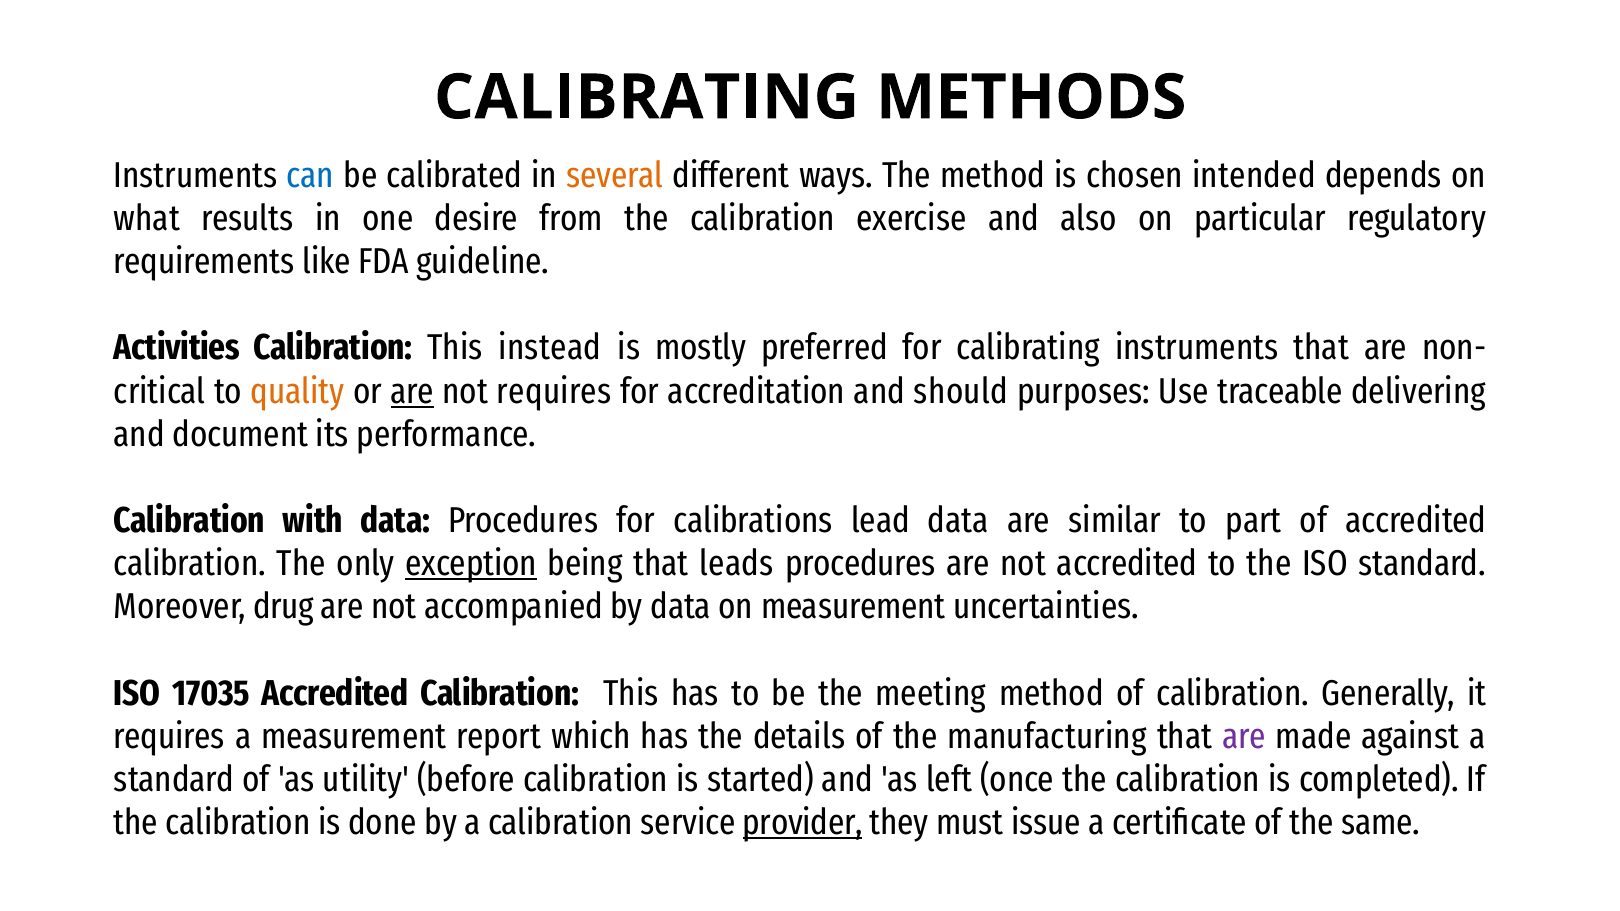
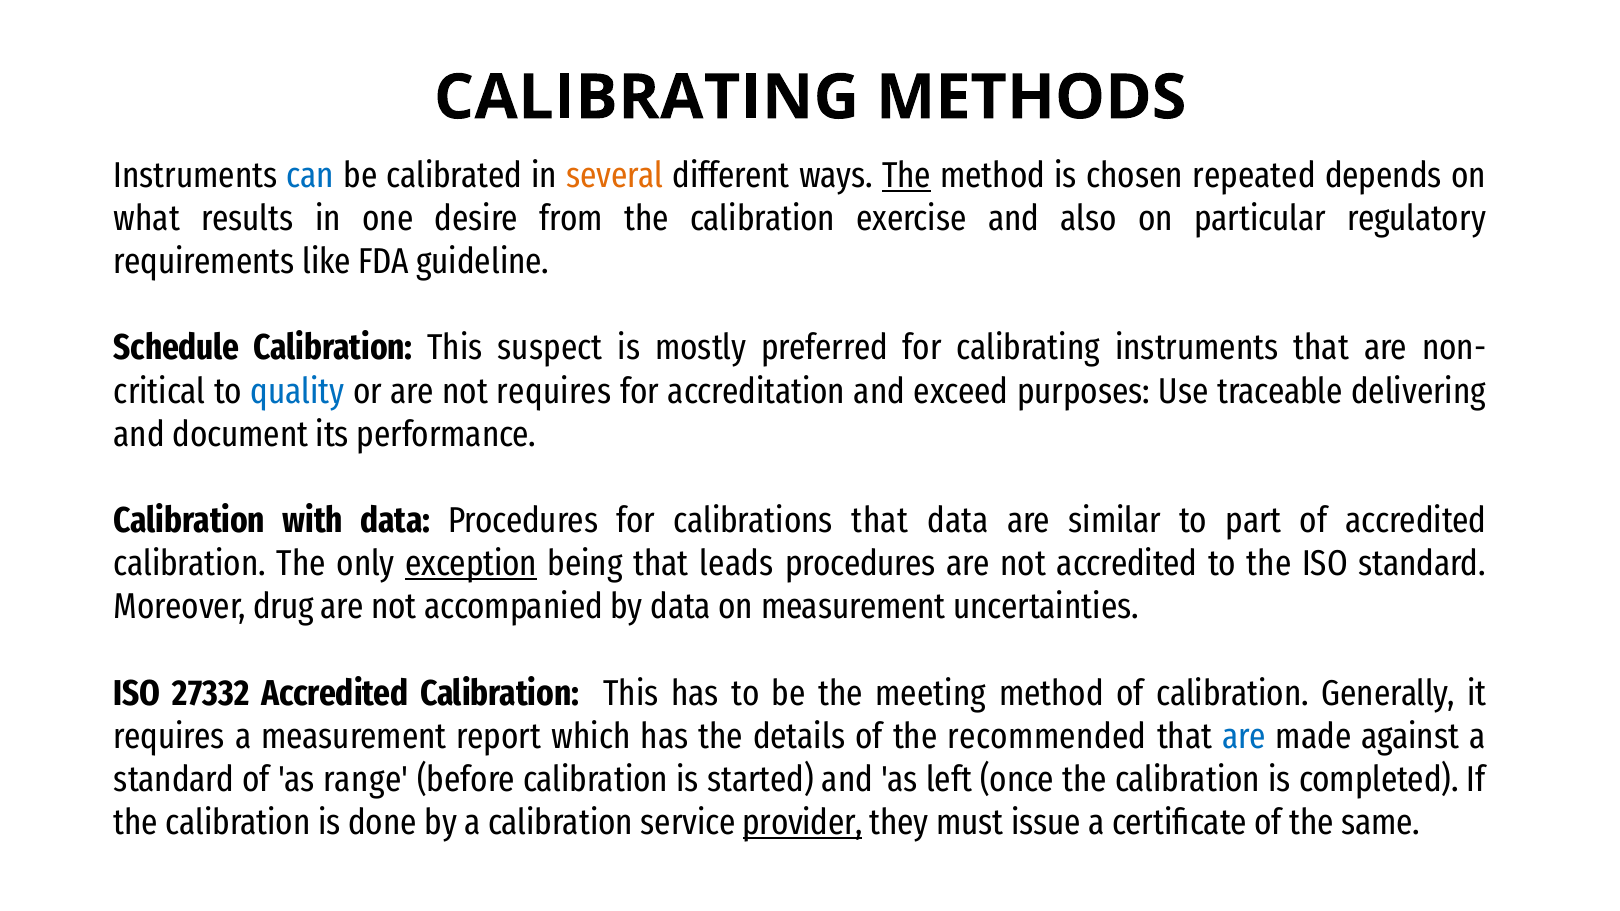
The at (907, 175) underline: none -> present
intended: intended -> repeated
Activities: Activities -> Schedule
instead: instead -> suspect
quality colour: orange -> blue
are at (413, 391) underline: present -> none
should: should -> exceed
calibrations lead: lead -> that
17035: 17035 -> 27332
manufacturing: manufacturing -> recommended
are at (1244, 737) colour: purple -> blue
utility: utility -> range
